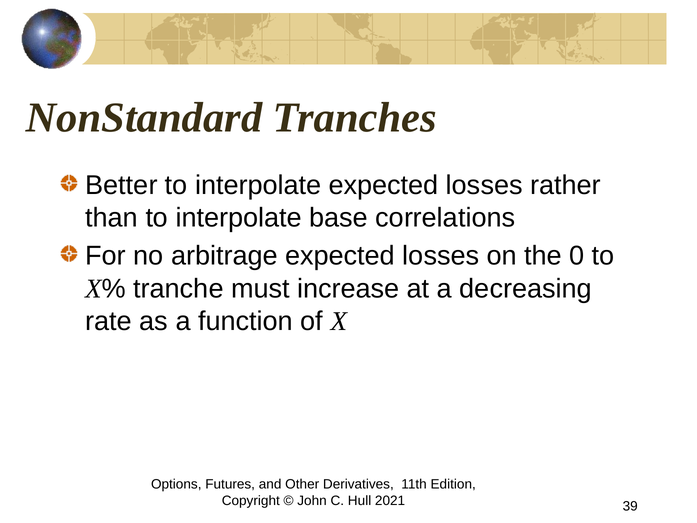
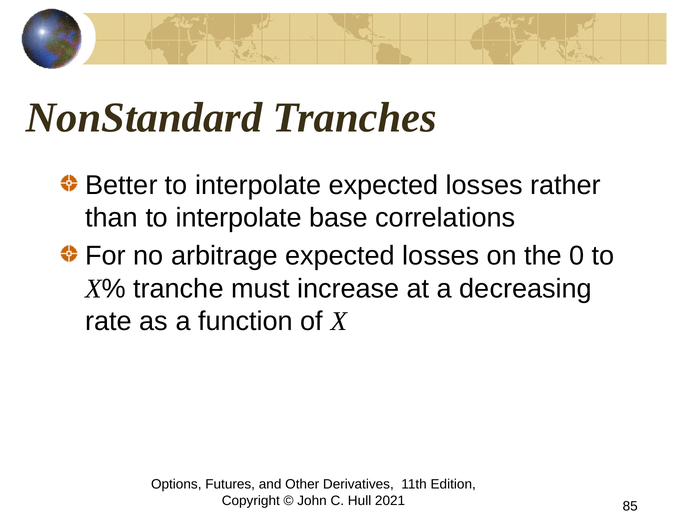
39: 39 -> 85
